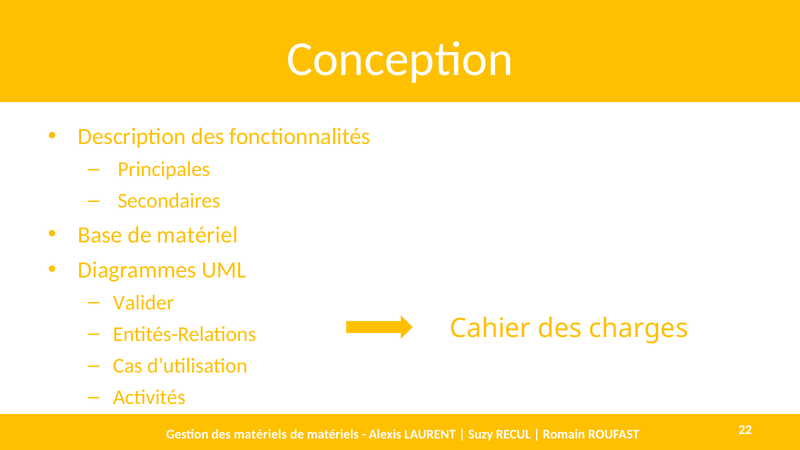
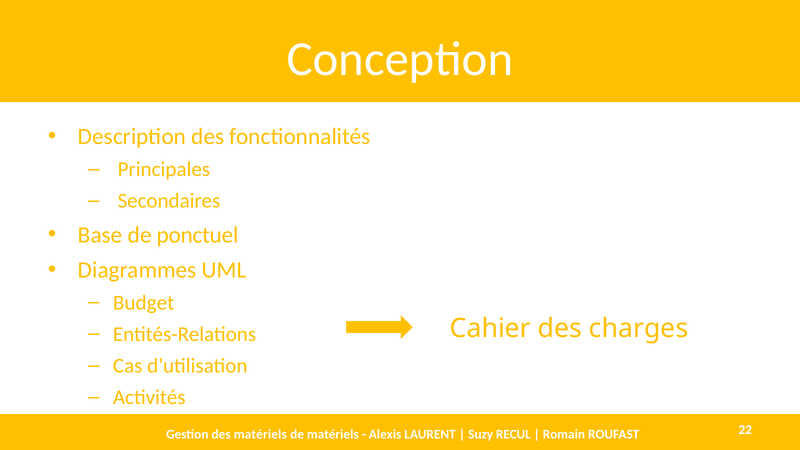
matériel: matériel -> ponctuel
Valider: Valider -> Budget
